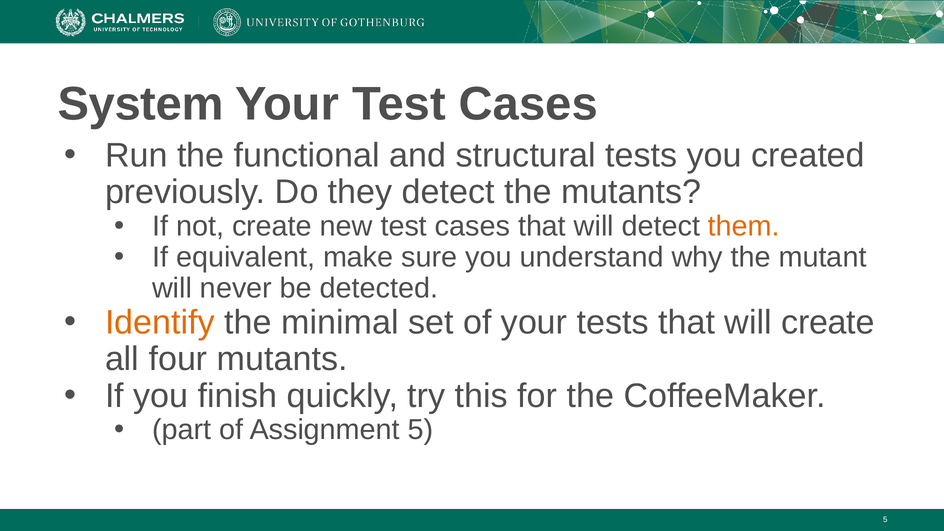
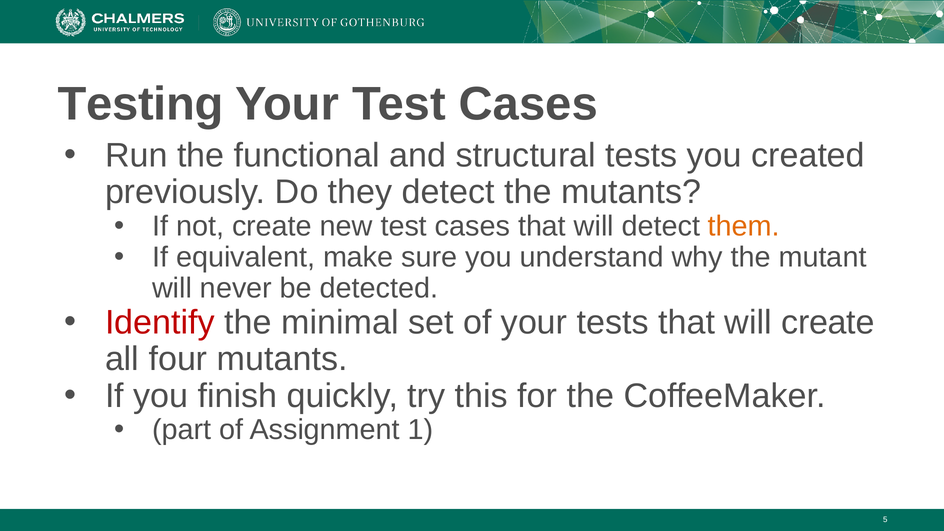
System: System -> Testing
Identify colour: orange -> red
Assignment 5: 5 -> 1
